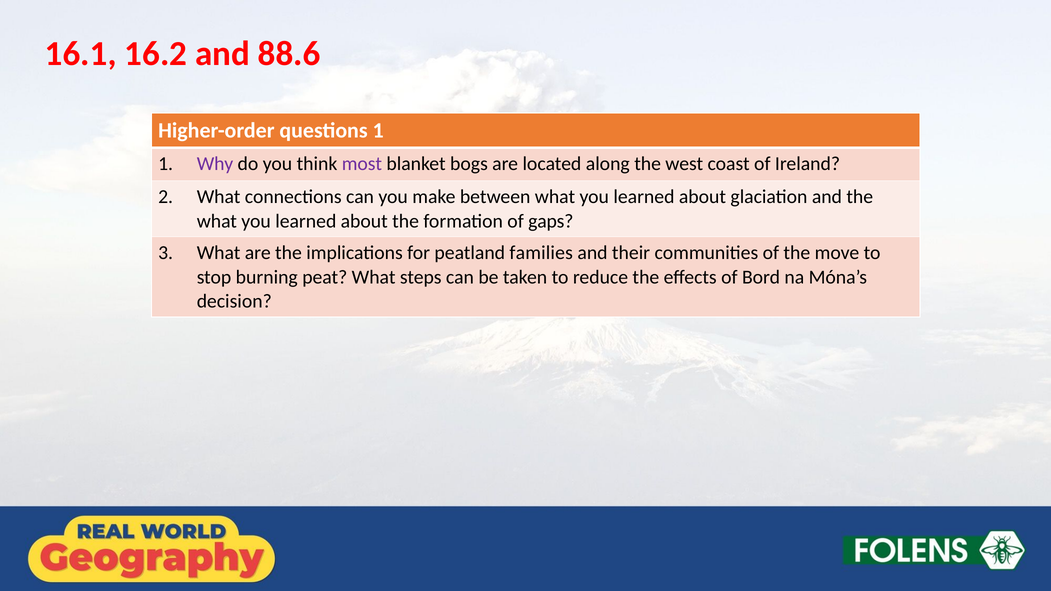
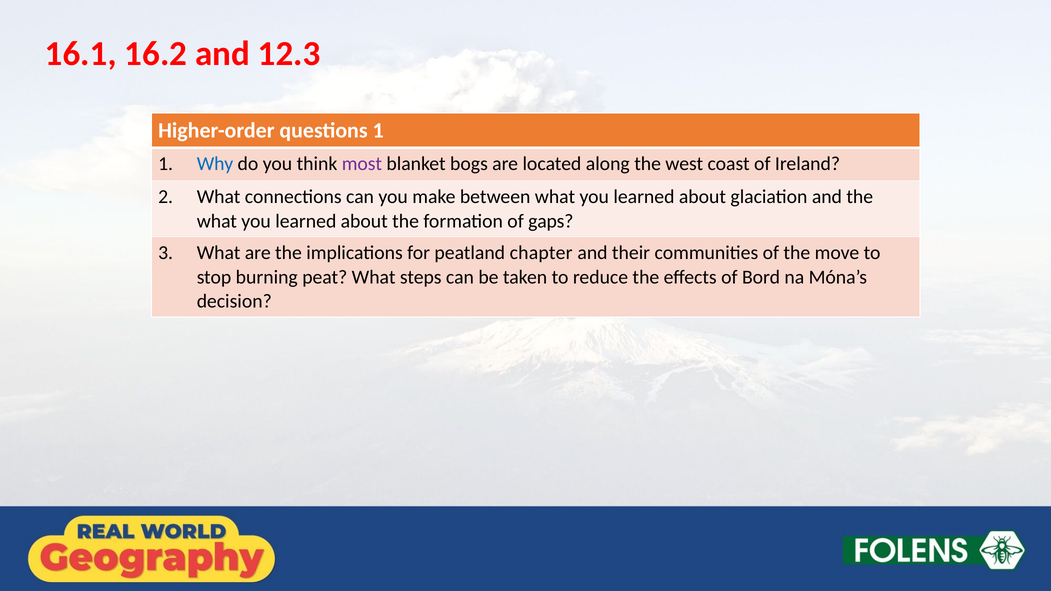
88.6: 88.6 -> 12.3
Why colour: purple -> blue
families: families -> chapter
